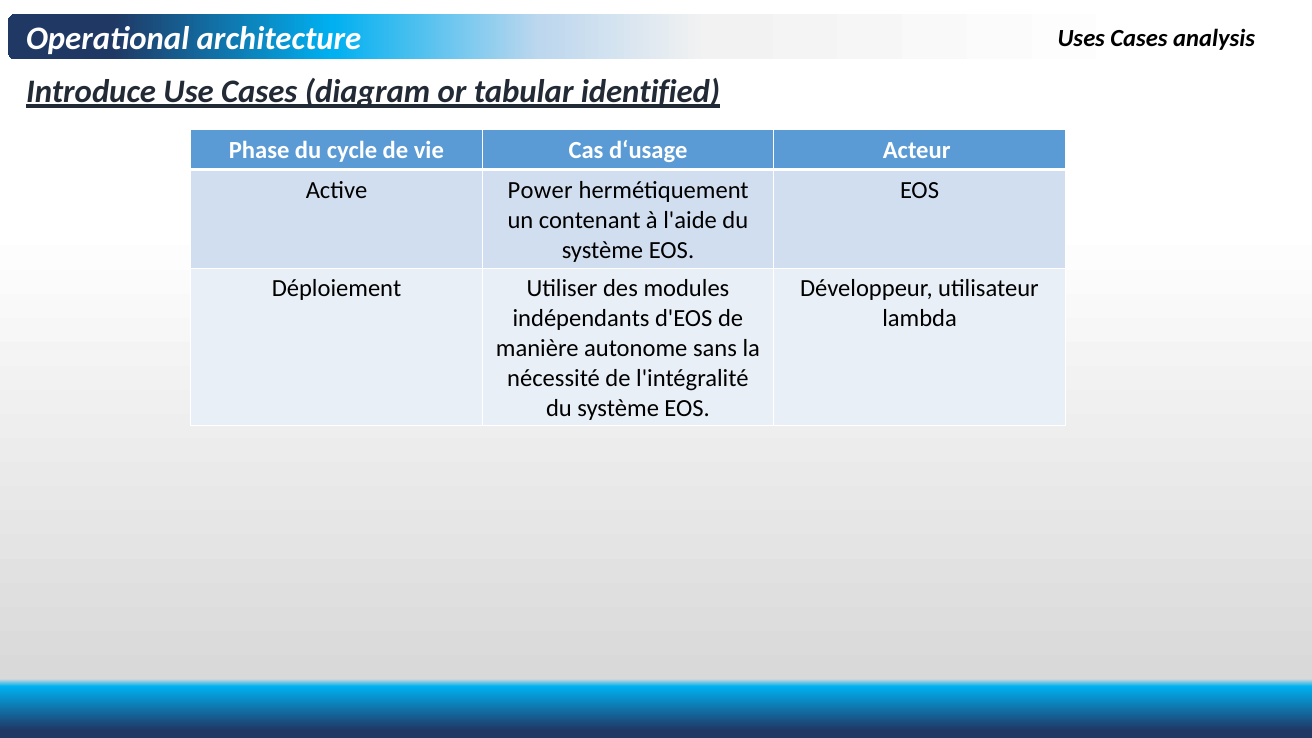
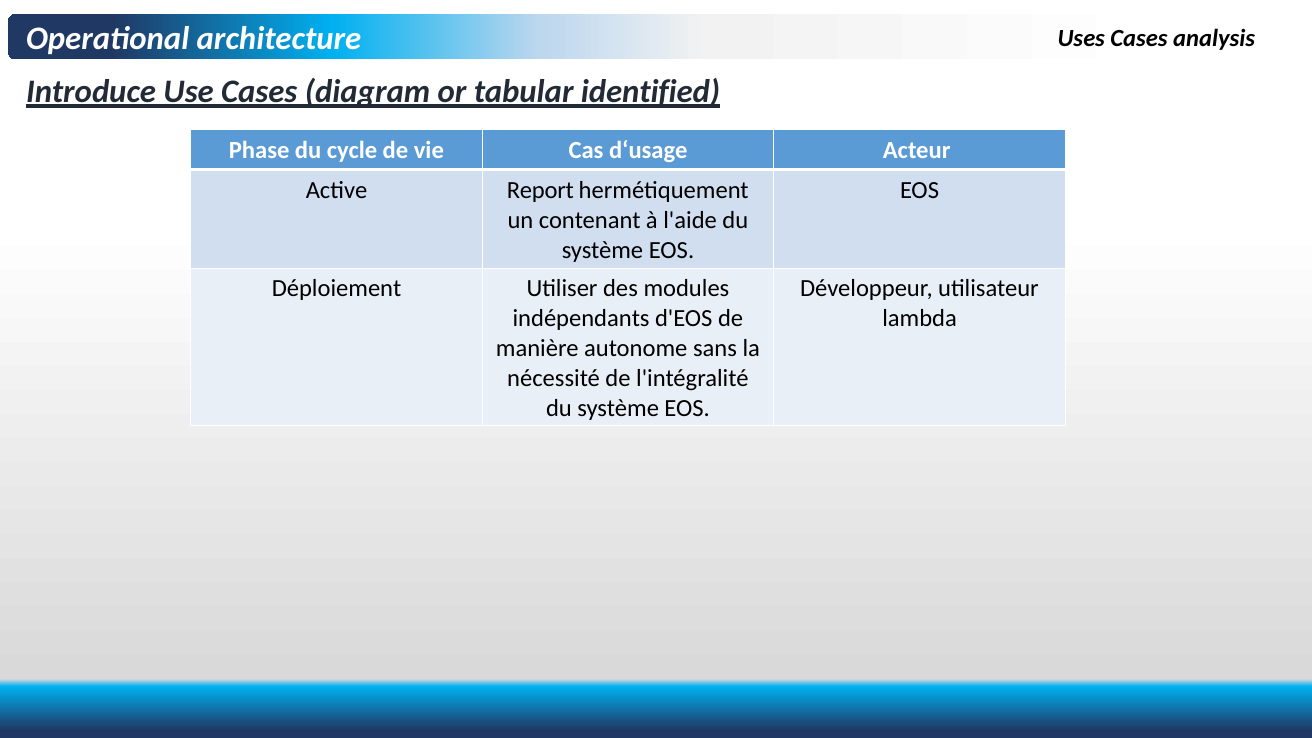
Power: Power -> Report
